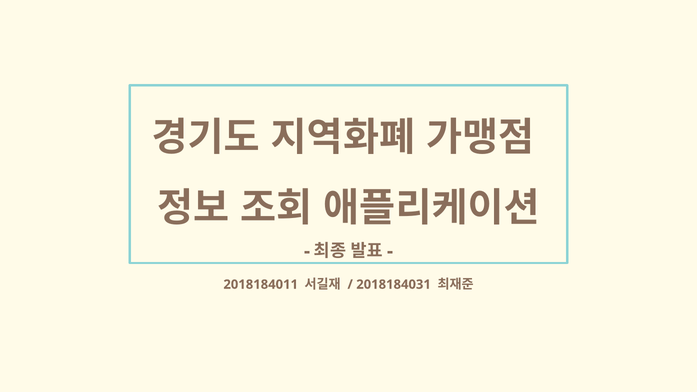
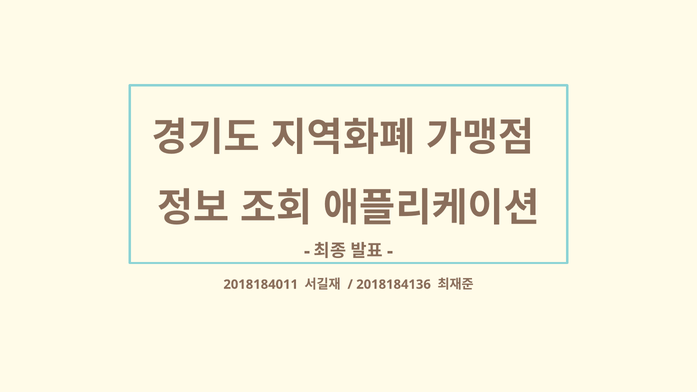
2018184031: 2018184031 -> 2018184136
